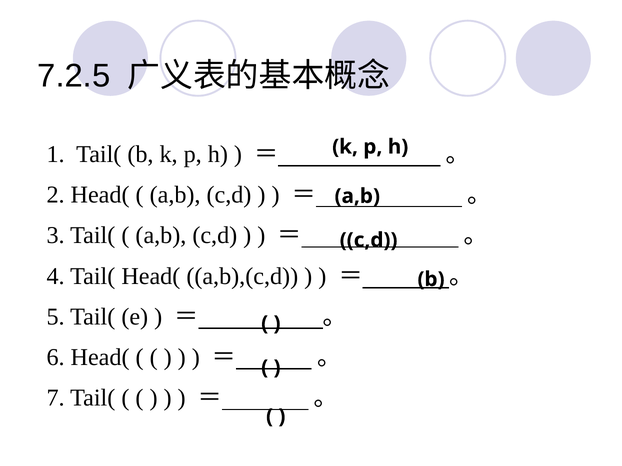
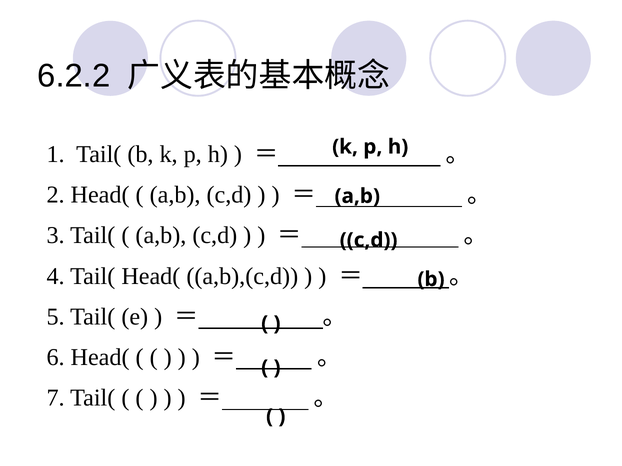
7.2.5: 7.2.5 -> 6.2.2
